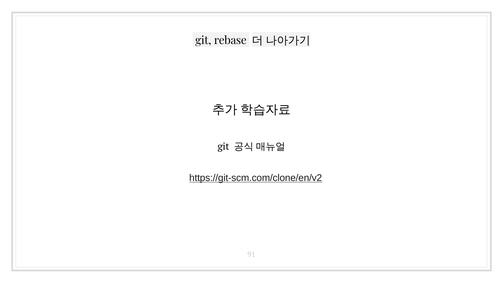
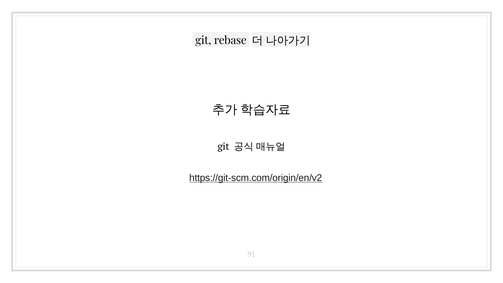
https://git-scm.com/clone/en/v2: https://git-scm.com/clone/en/v2 -> https://git-scm.com/origin/en/v2
